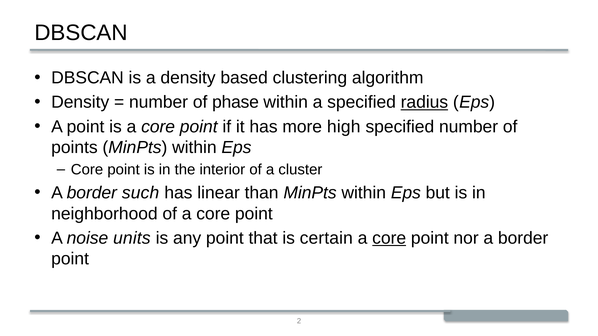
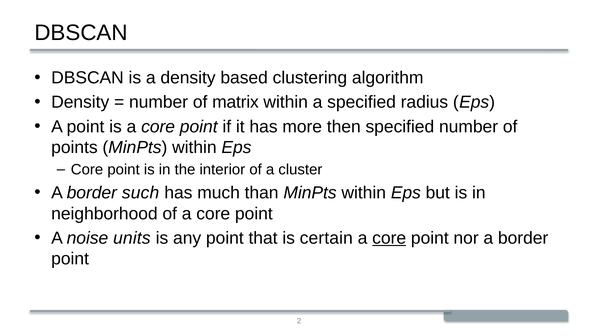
phase: phase -> matrix
radius underline: present -> none
high: high -> then
linear: linear -> much
